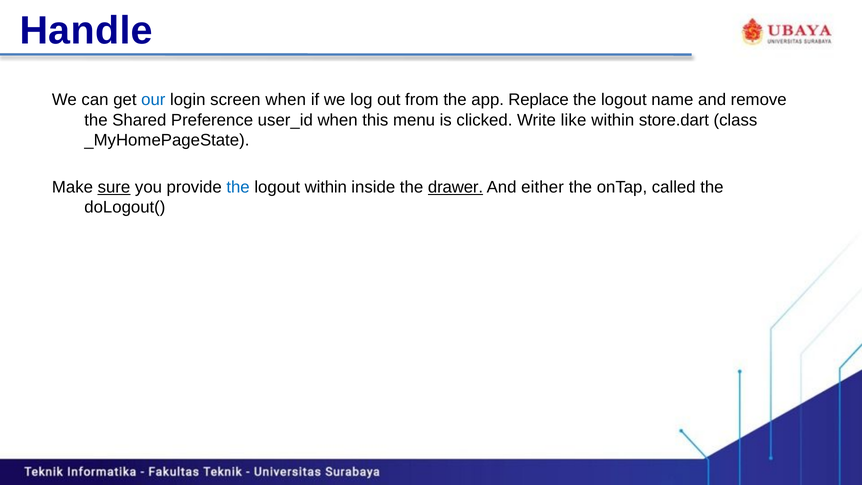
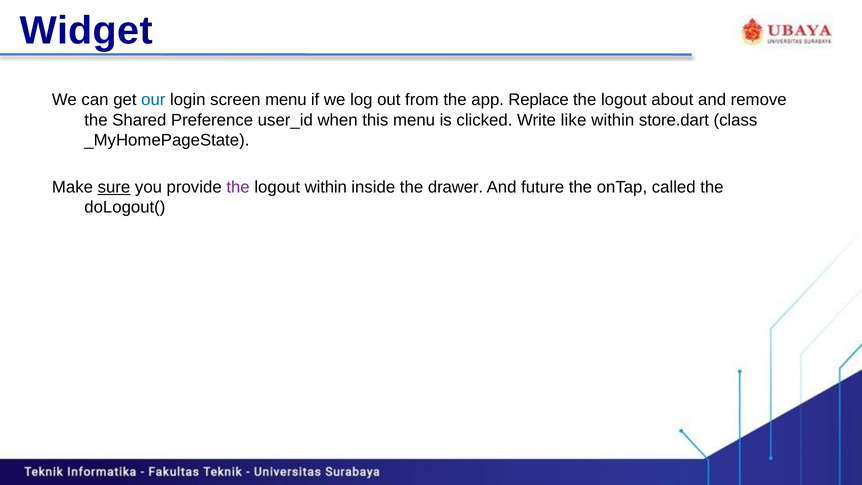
Handle: Handle -> Widget
screen when: when -> menu
name: name -> about
the at (238, 187) colour: blue -> purple
drawer underline: present -> none
either: either -> future
